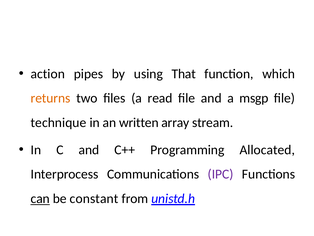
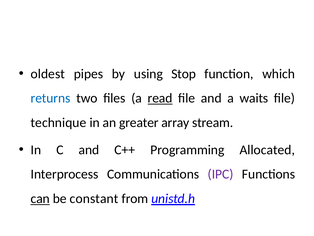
action: action -> oldest
That: That -> Stop
returns colour: orange -> blue
read underline: none -> present
msgp: msgp -> waits
written: written -> greater
